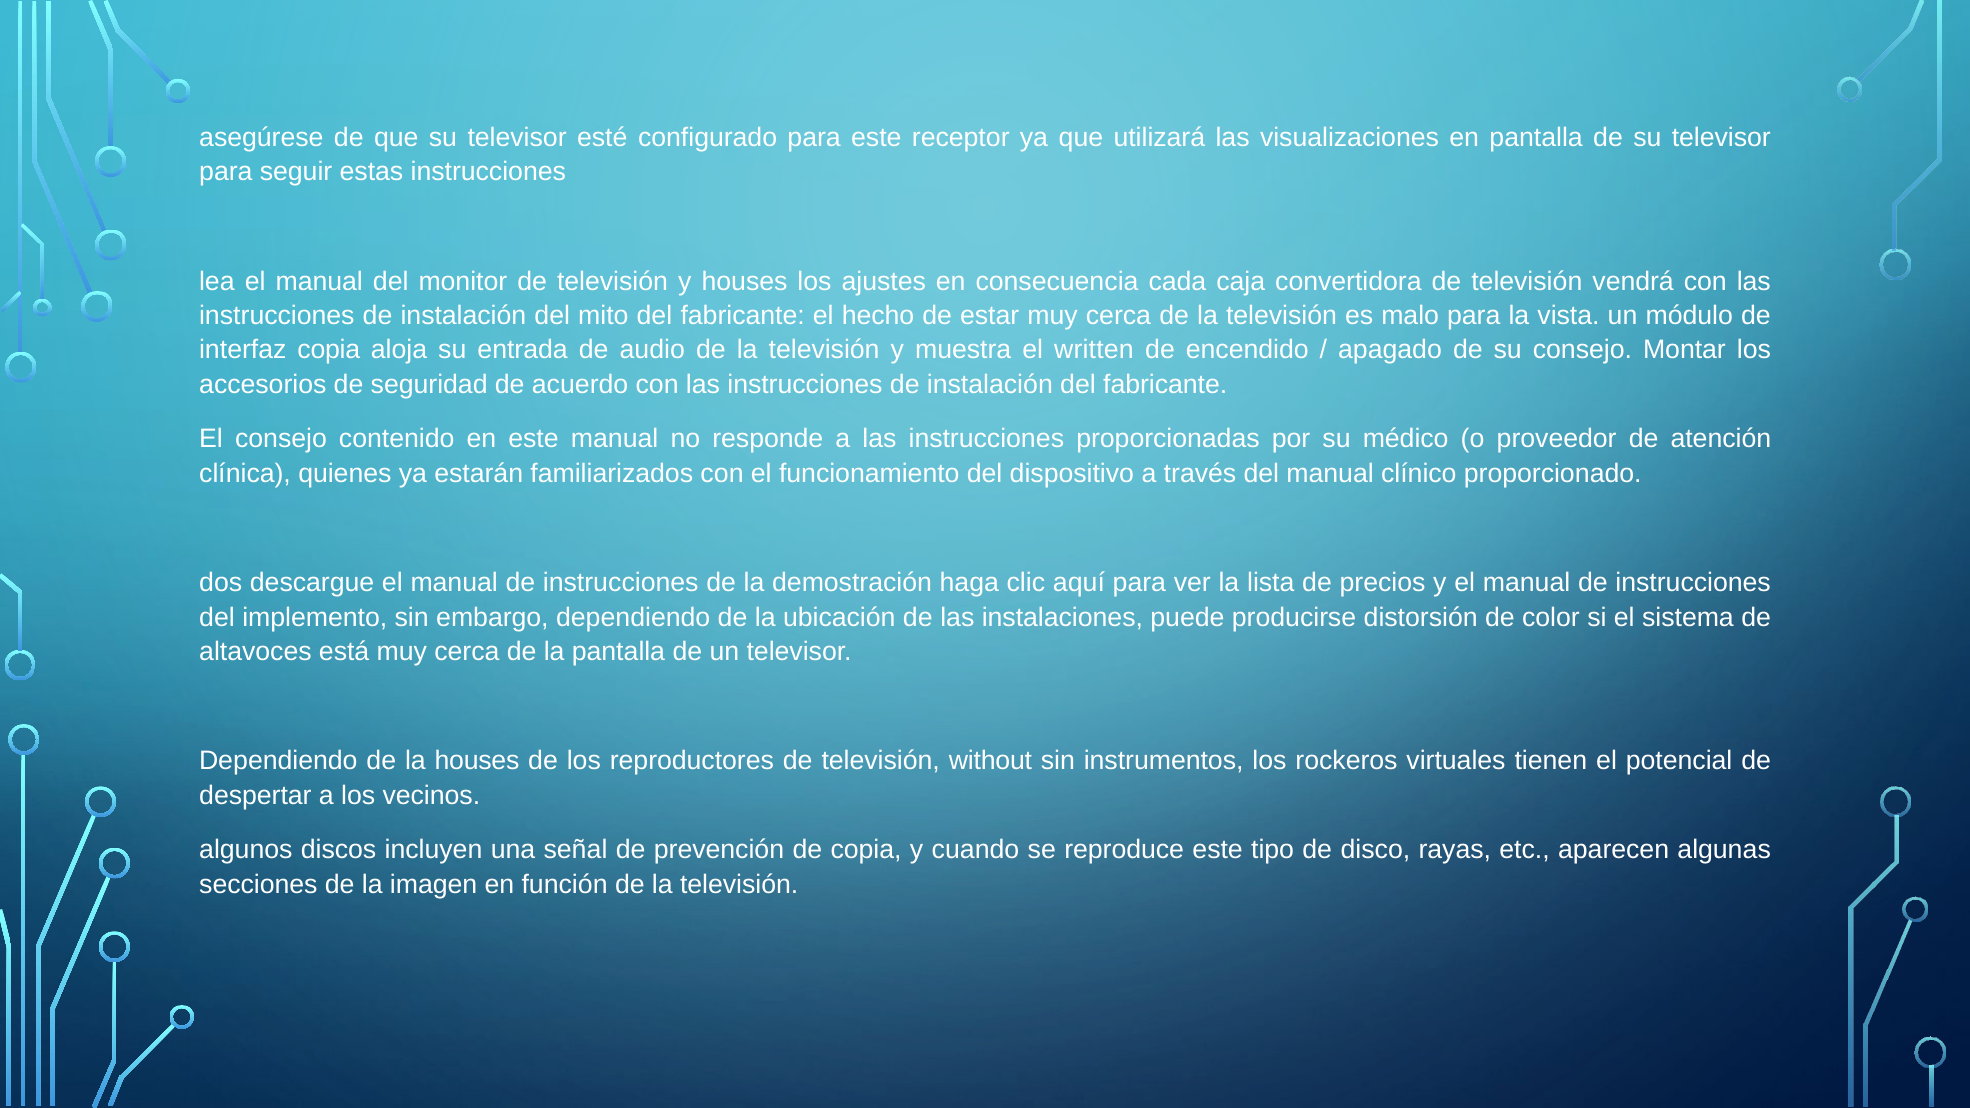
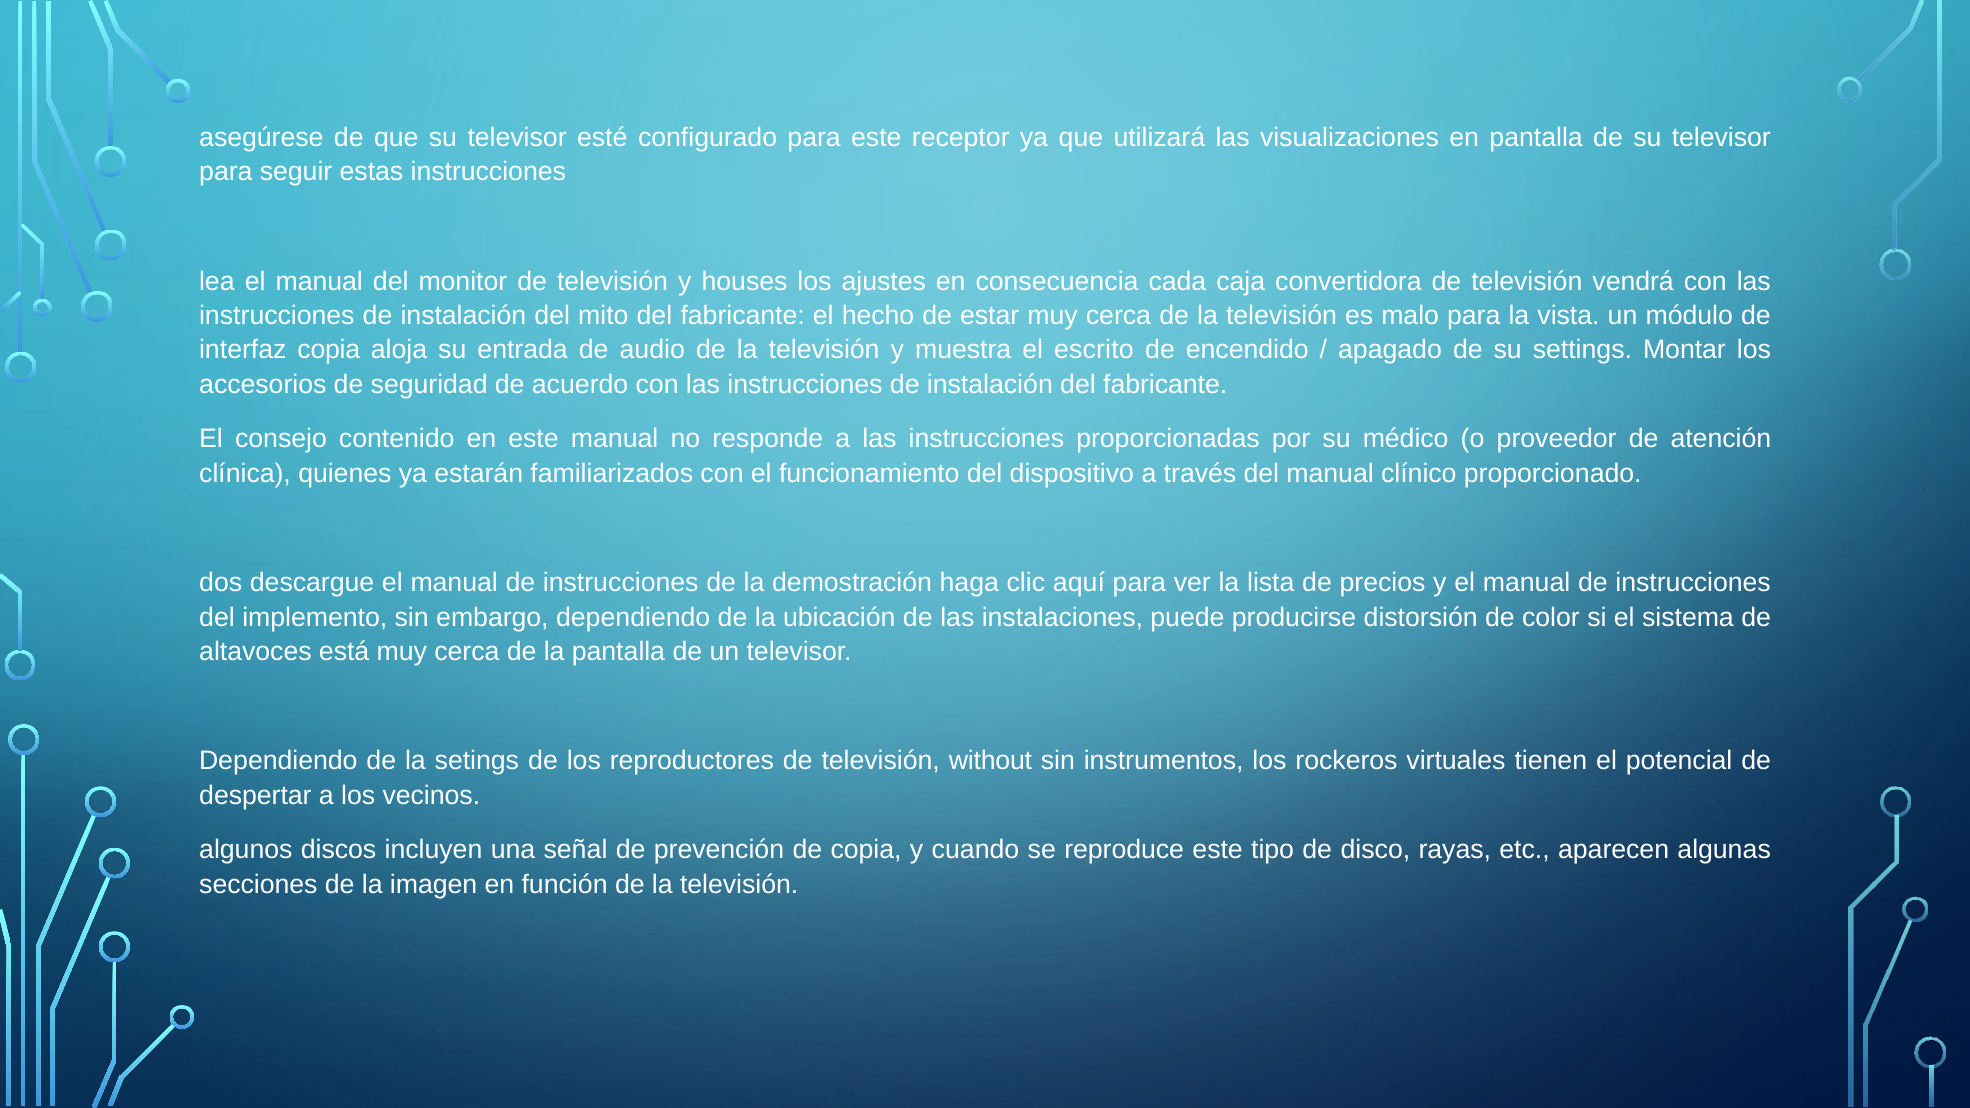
written: written -> escrito
su consejo: consejo -> settings
la houses: houses -> setings
